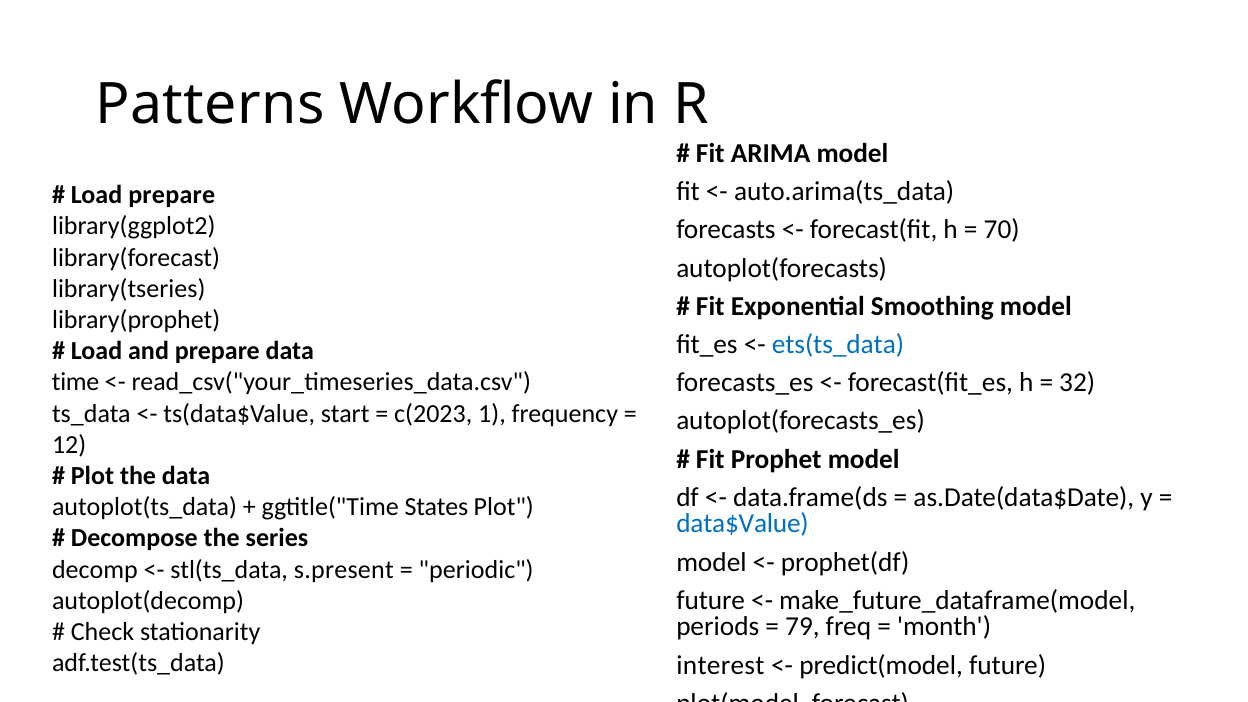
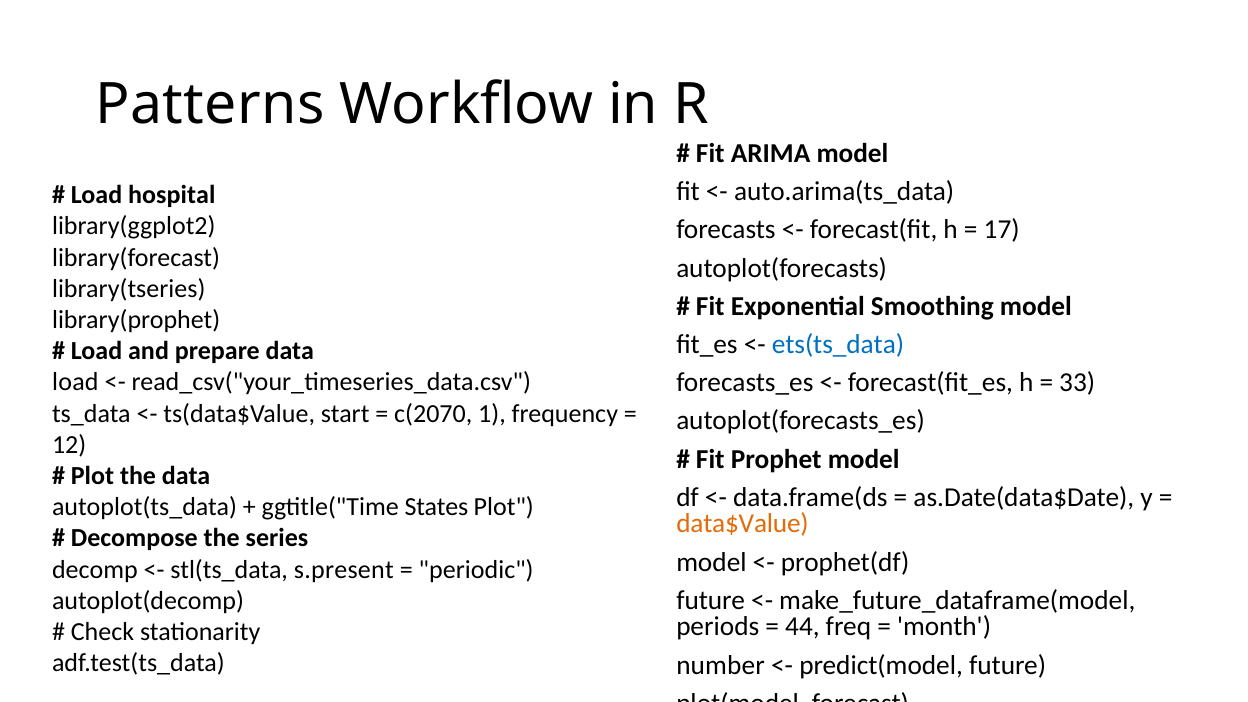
Load prepare: prepare -> hospital
70: 70 -> 17
32: 32 -> 33
time at (76, 382): time -> load
c(2023: c(2023 -> c(2070
data$Value colour: blue -> orange
79: 79 -> 44
interest: interest -> number
